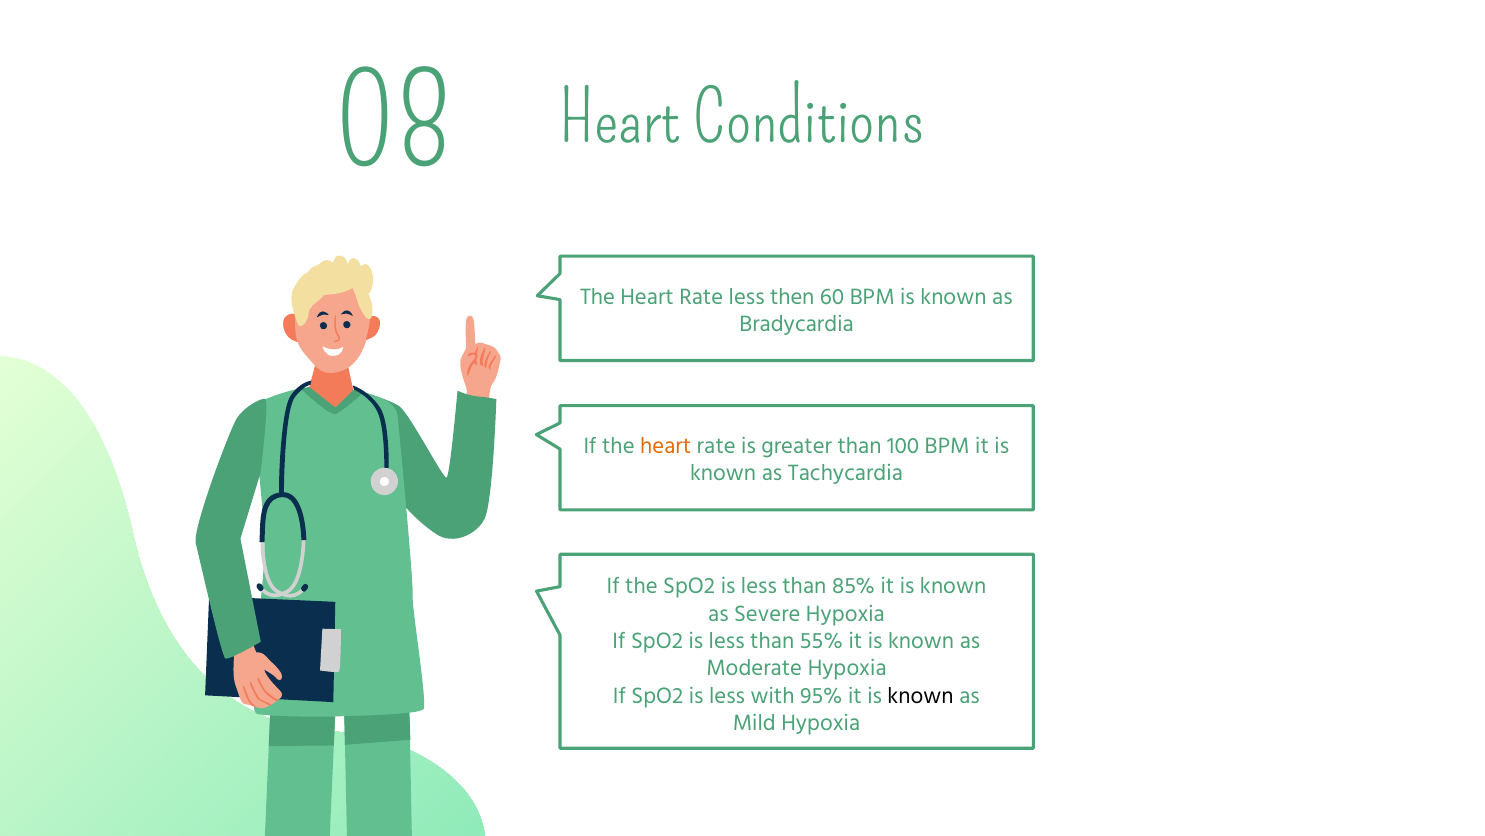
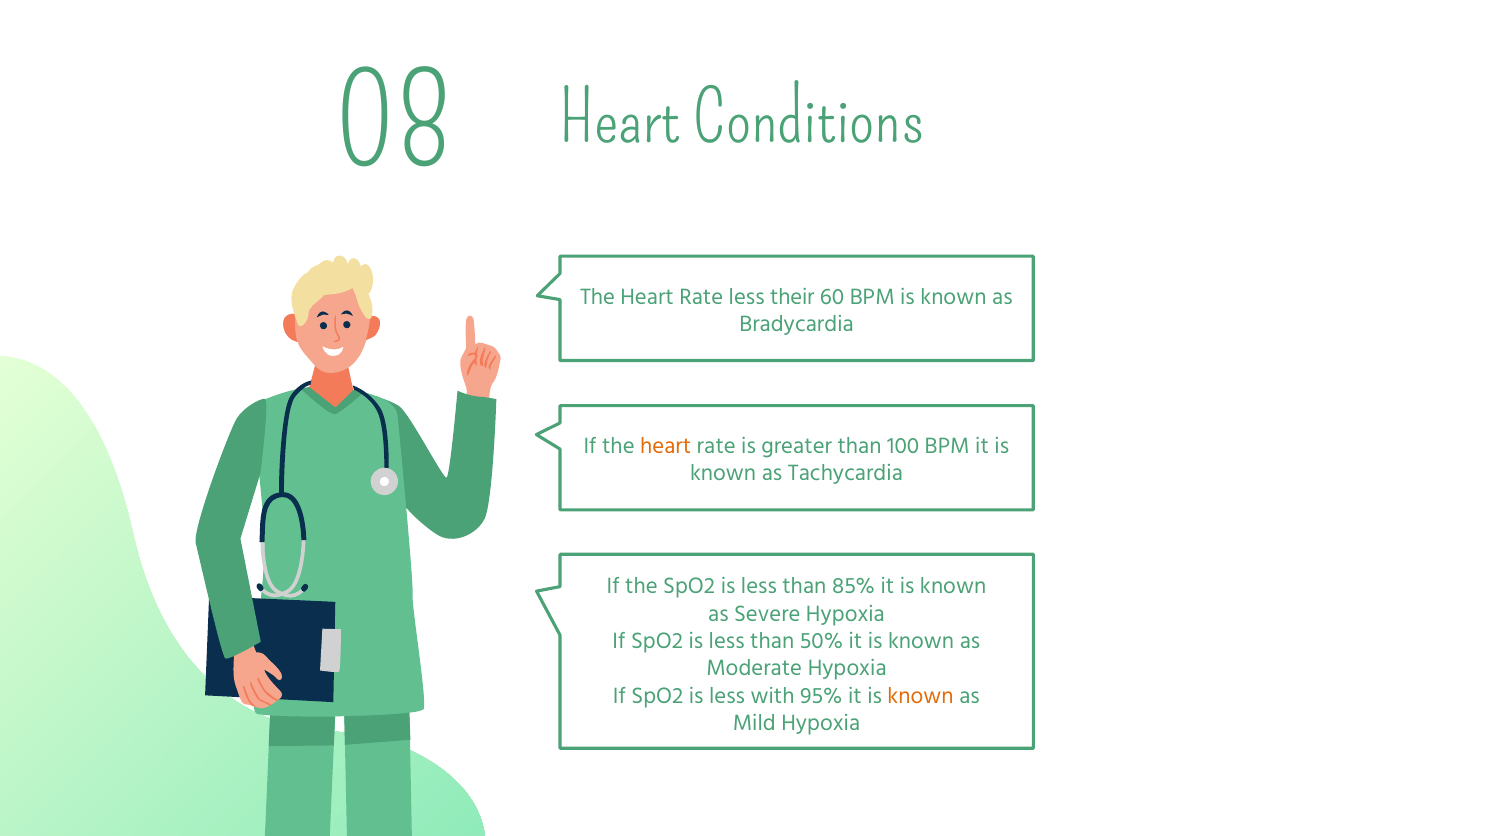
then: then -> their
55%: 55% -> 50%
known at (921, 695) colour: black -> orange
